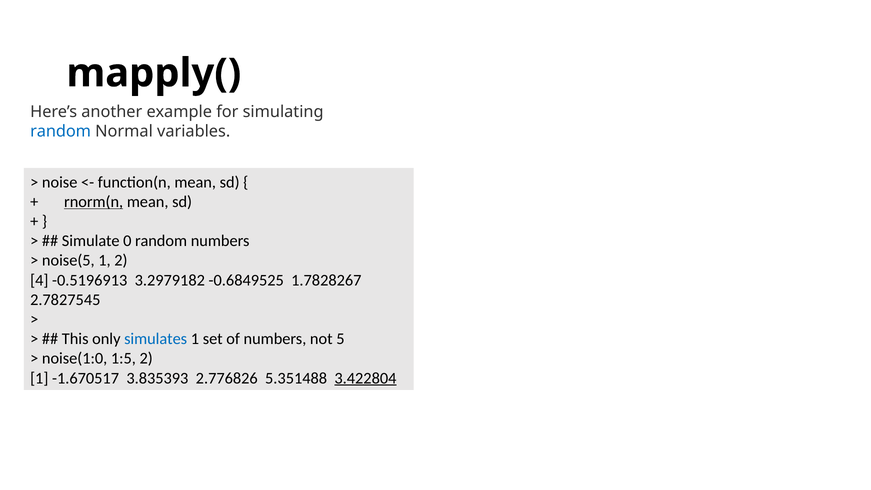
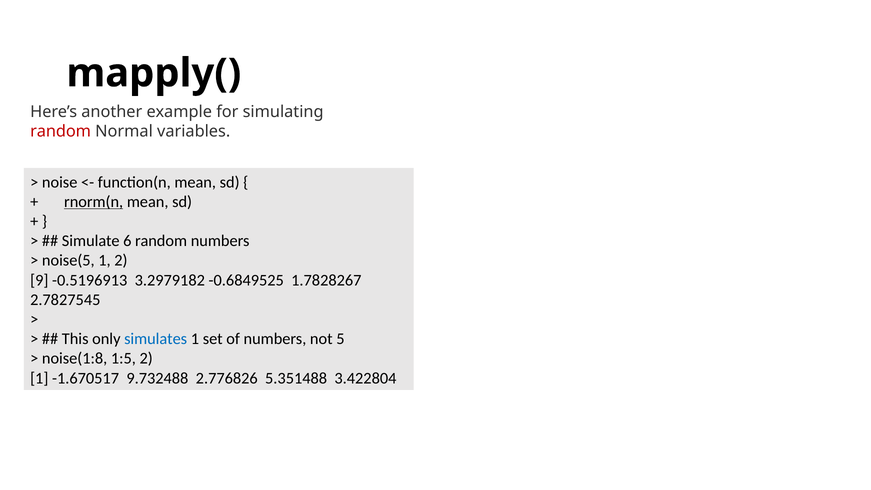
random at (61, 131) colour: blue -> red
0: 0 -> 6
4: 4 -> 9
noise(1:0: noise(1:0 -> noise(1:8
3.835393: 3.835393 -> 9.732488
3.422804 underline: present -> none
